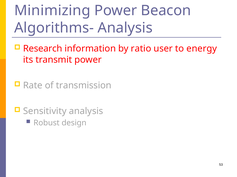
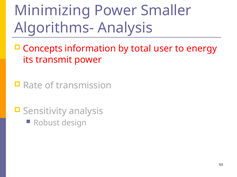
Beacon: Beacon -> Smaller
Research: Research -> Concepts
ratio: ratio -> total
